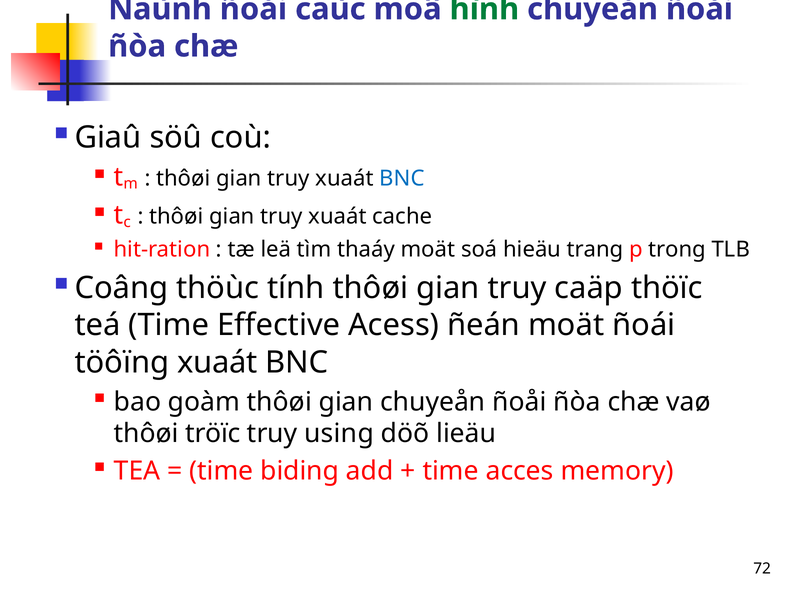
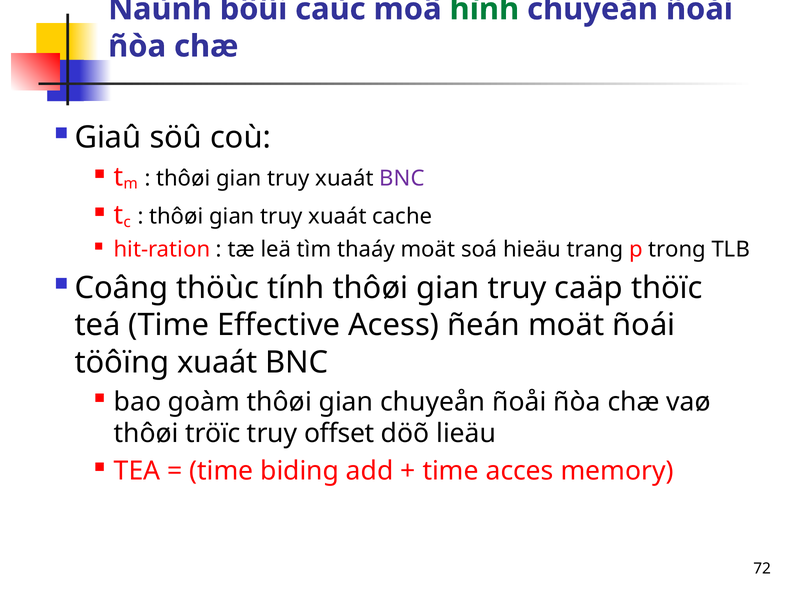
Ñaùnh ñoåi: ñoåi -> bôûi
BNC at (402, 178) colour: blue -> purple
using: using -> offset
